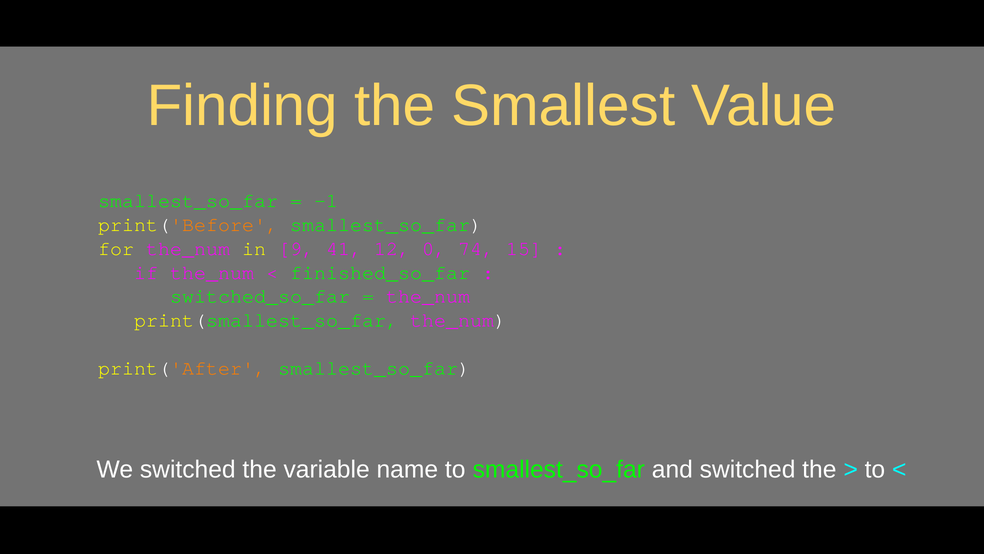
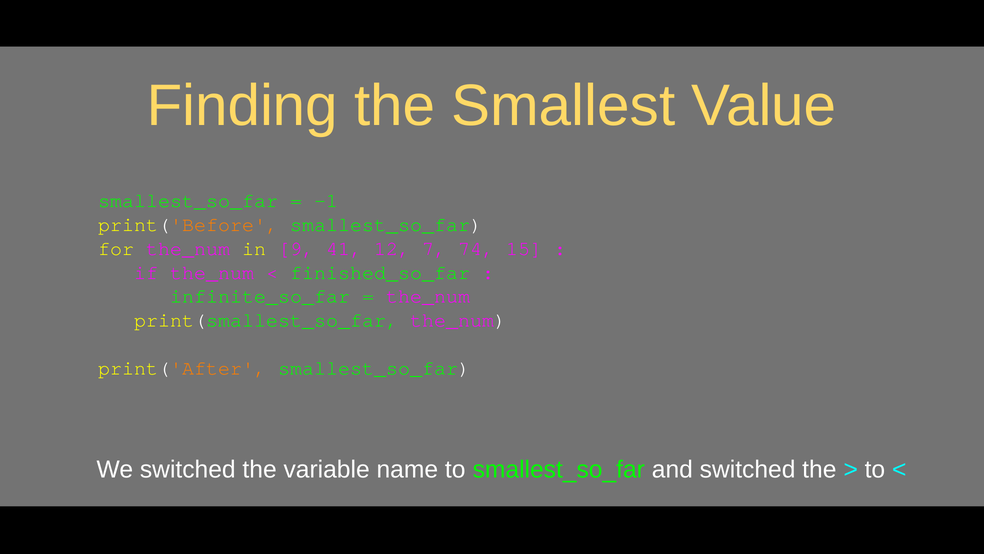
0: 0 -> 7
switched_so_far: switched_so_far -> infinite_so_far
